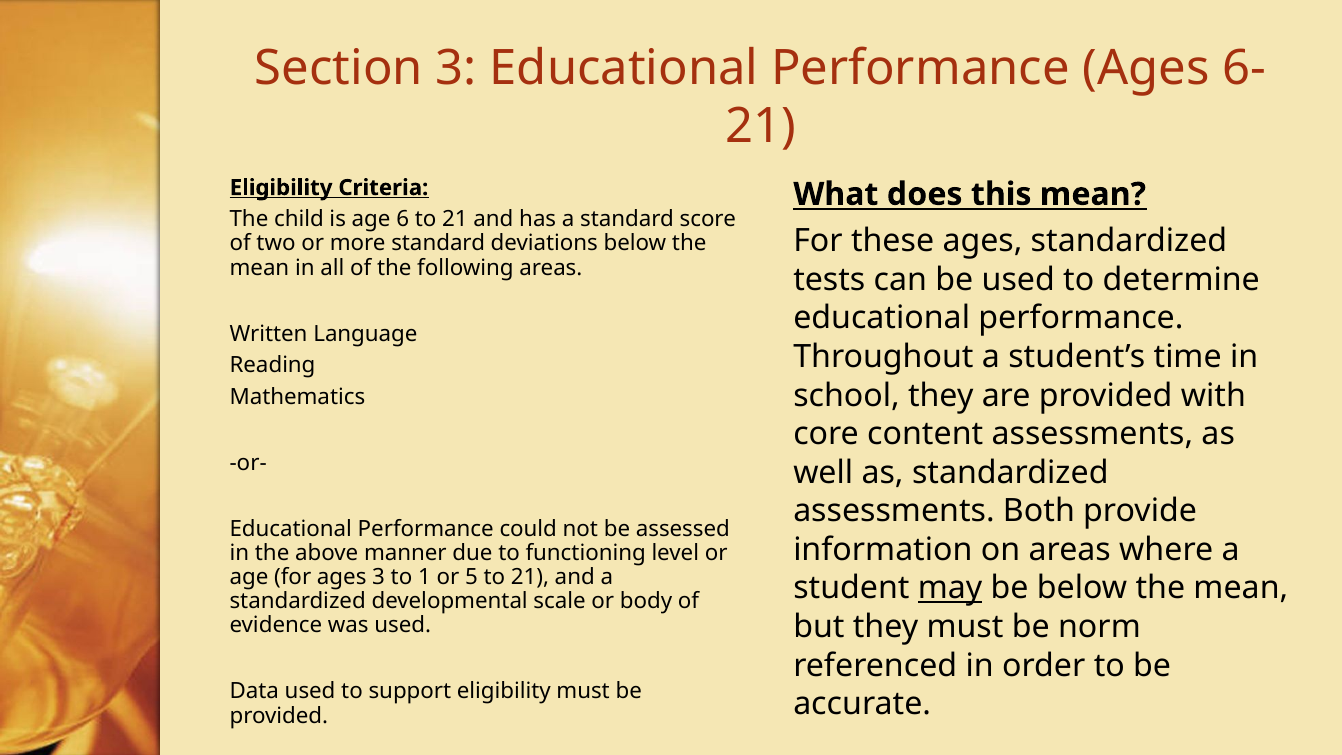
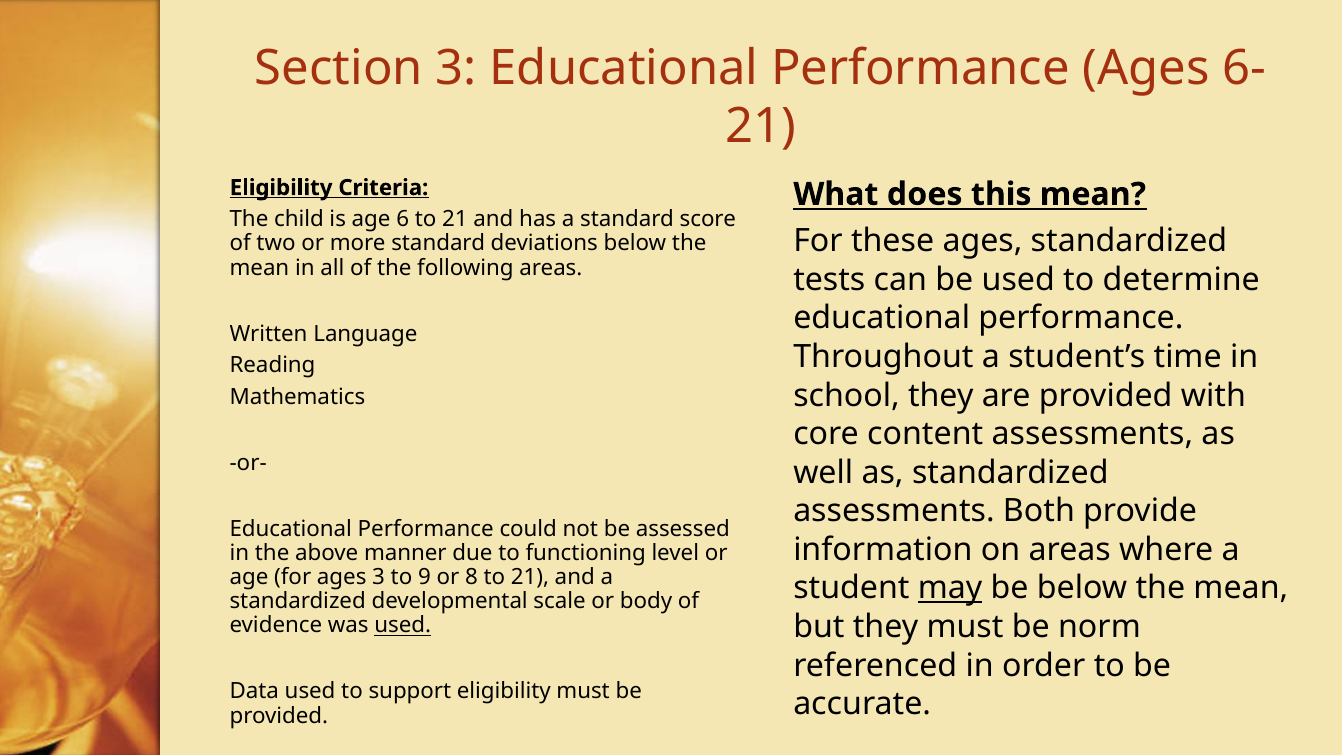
1: 1 -> 9
5: 5 -> 8
used at (403, 625) underline: none -> present
